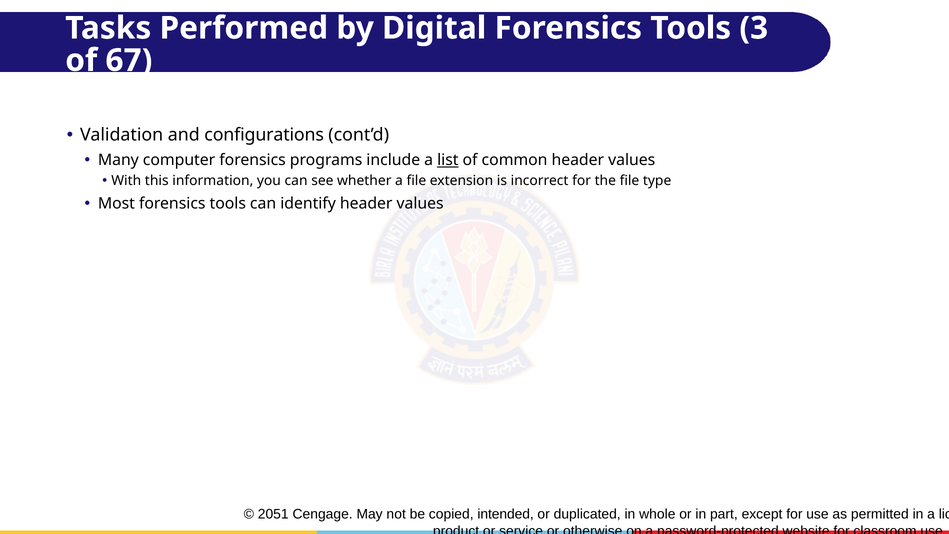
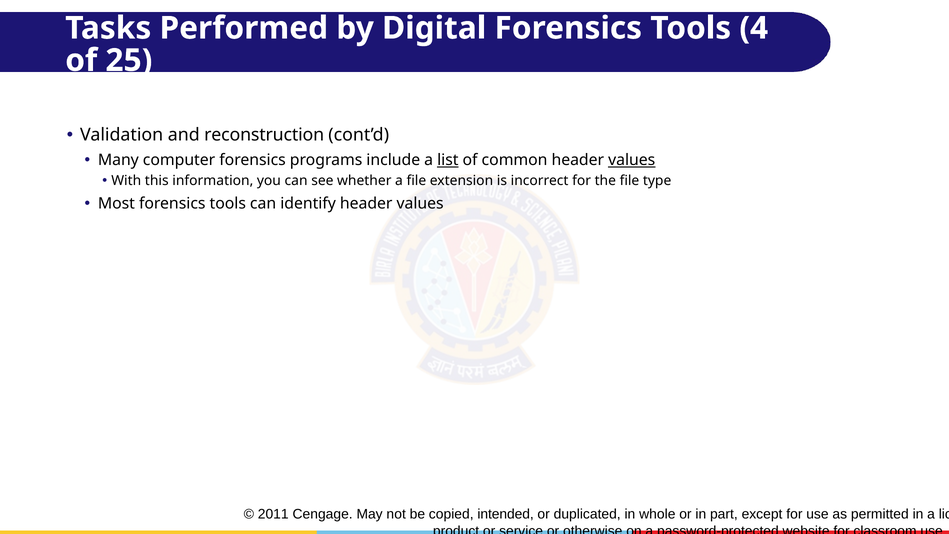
3: 3 -> 4
67: 67 -> 25
configurations: configurations -> reconstruction
values at (632, 160) underline: none -> present
2051: 2051 -> 2011
